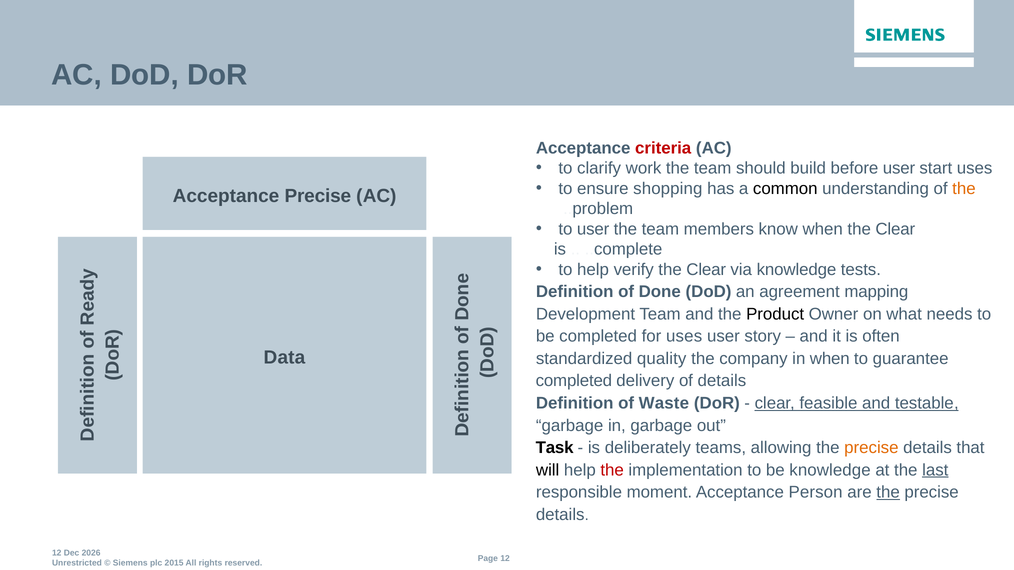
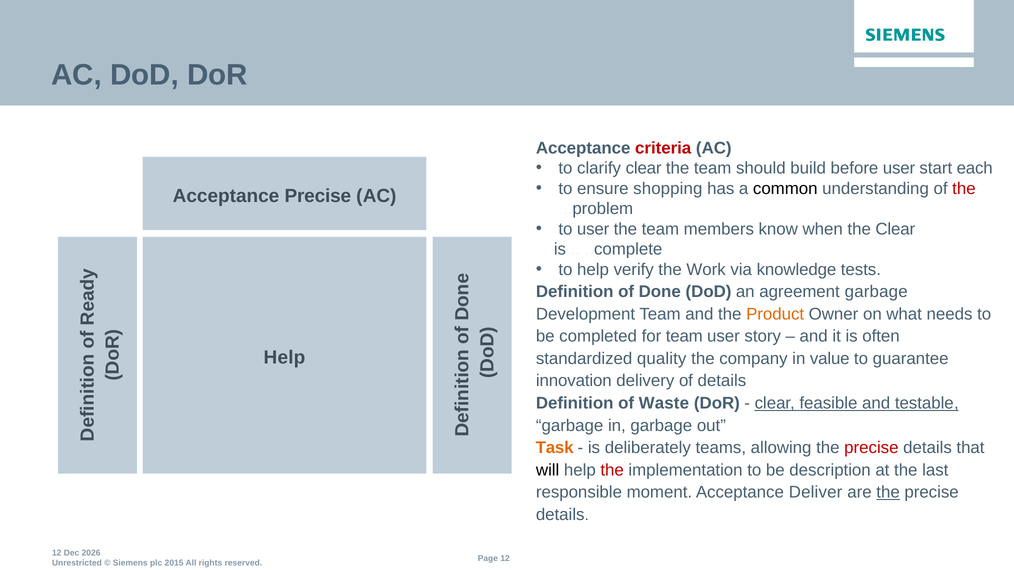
clarify work: work -> clear
start uses: uses -> each
the at (964, 189) colour: orange -> red
verify the Clear: Clear -> Work
agreement mapping: mapping -> garbage
Product colour: black -> orange
for uses: uses -> team
Data at (284, 358): Data -> Help
in when: when -> value
completed at (574, 381): completed -> innovation
Task colour: black -> orange
precise at (871, 448) colour: orange -> red
be knowledge: knowledge -> description
last underline: present -> none
Person: Person -> Deliver
